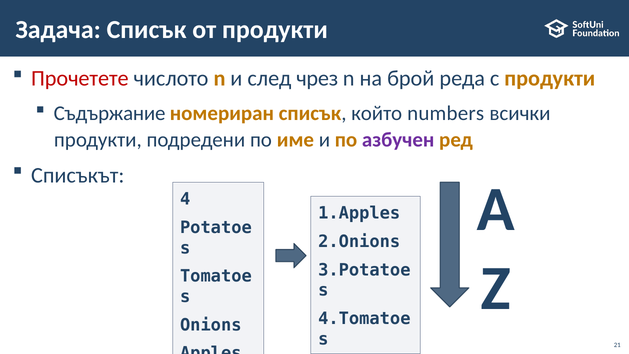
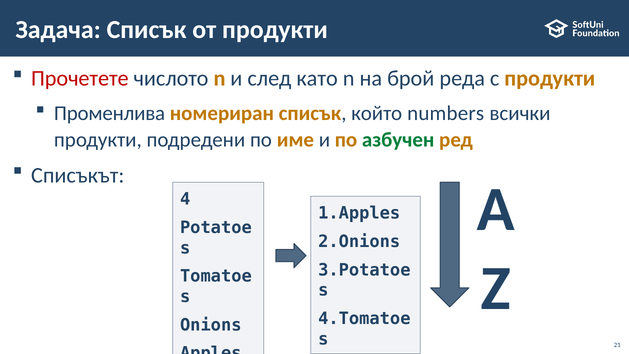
чрез: чрез -> като
Съдържание: Съдържание -> Променлива
азбучен colour: purple -> green
